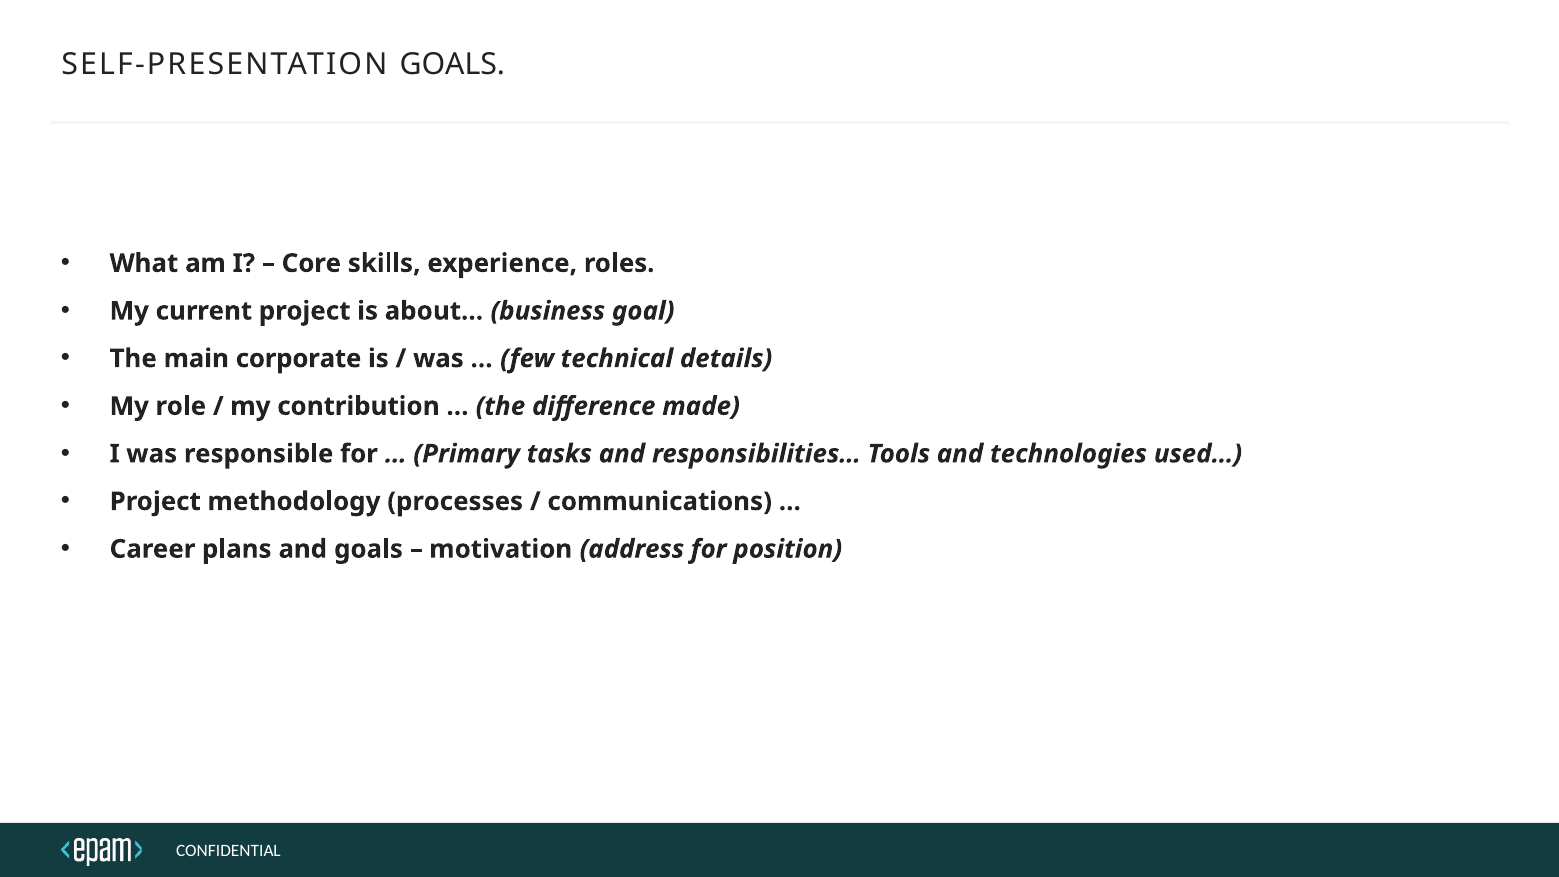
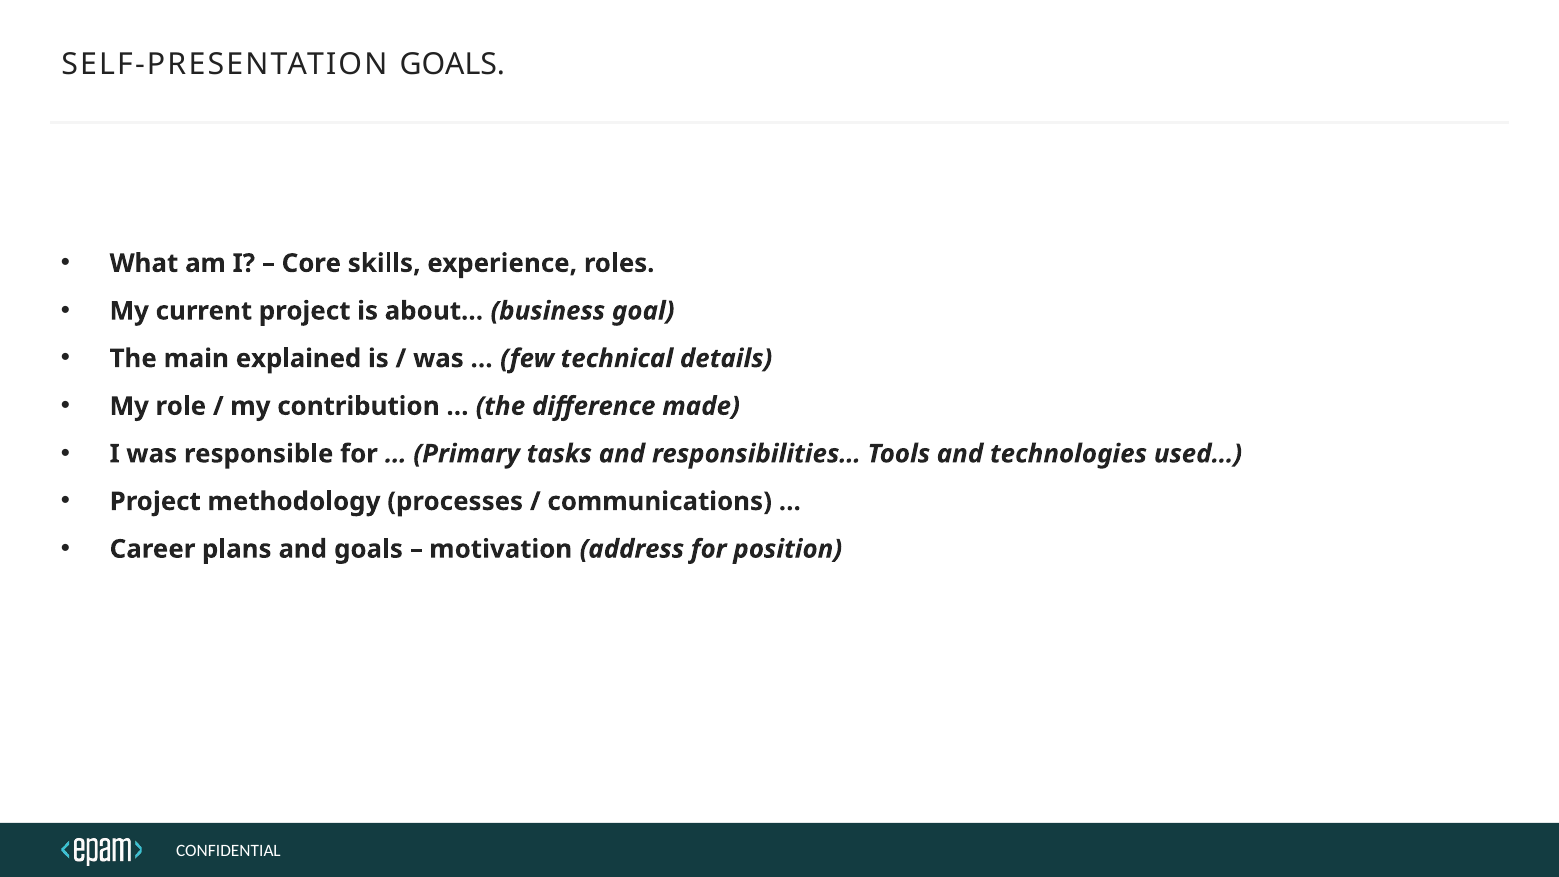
corporate: corporate -> explained
